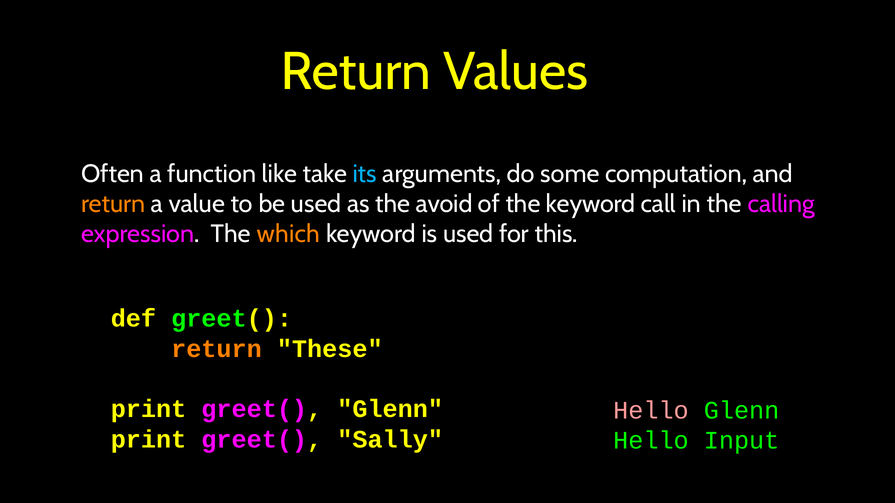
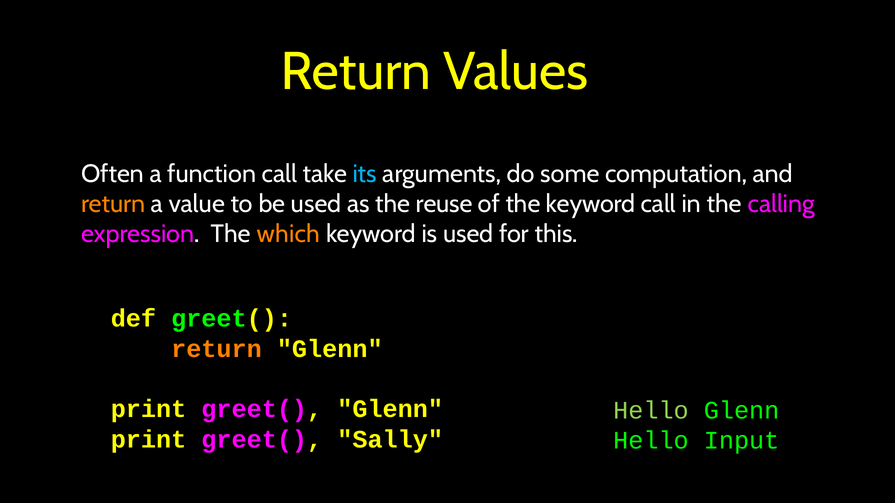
function like: like -> call
avoid: avoid -> reuse
return These: These -> Glenn
Hello at (651, 411) colour: pink -> light green
